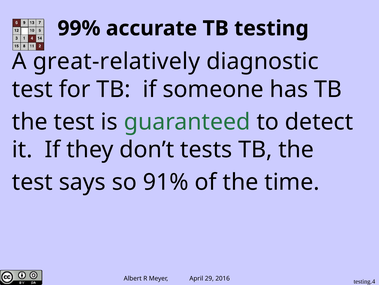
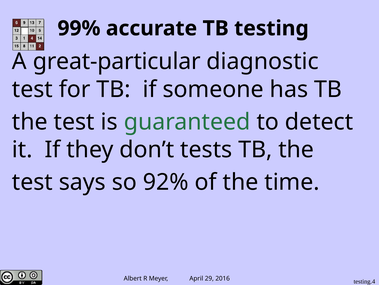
great-relatively: great-relatively -> great-particular
91%: 91% -> 92%
